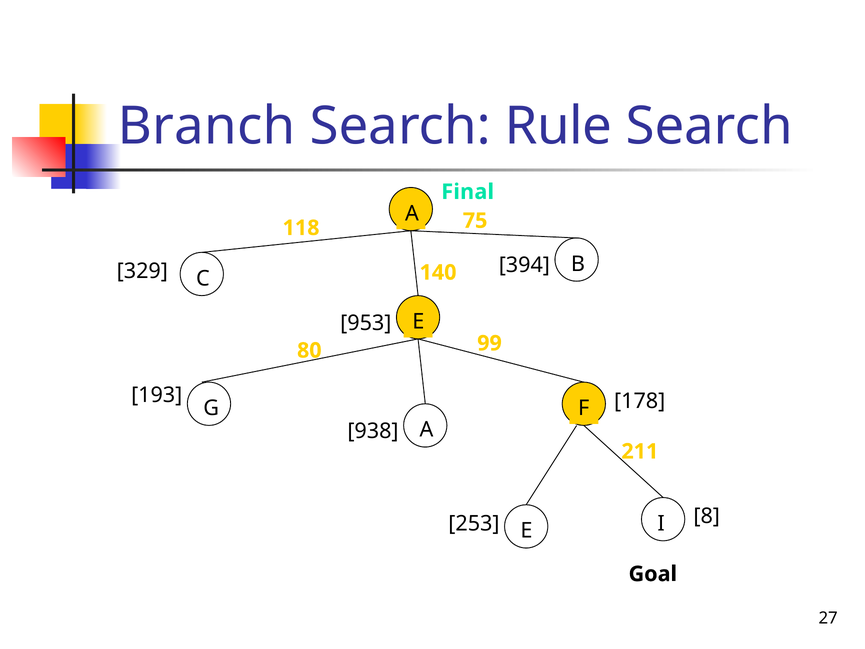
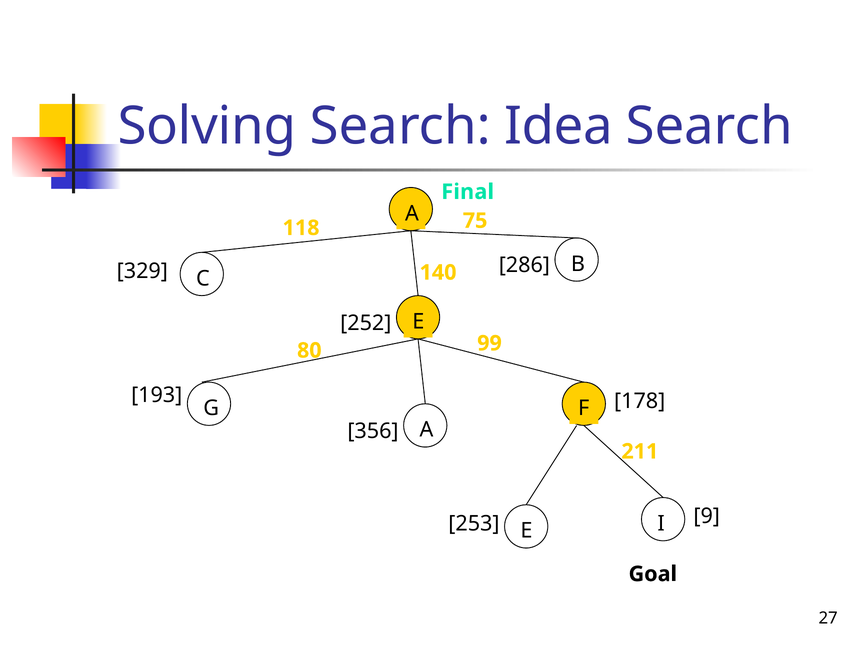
Branch: Branch -> Solving
Rule: Rule -> Idea
394: 394 -> 286
953: 953 -> 252
938: 938 -> 356
8: 8 -> 9
